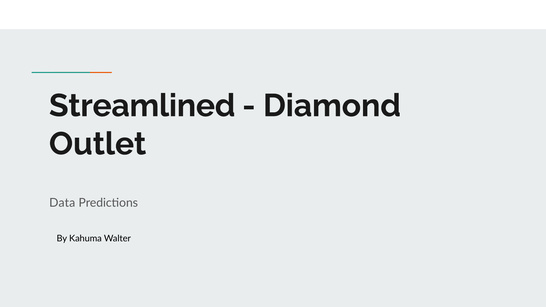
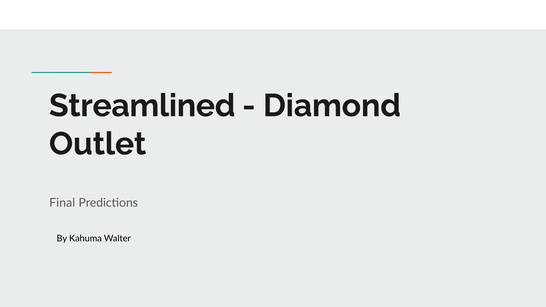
Data: Data -> Final
